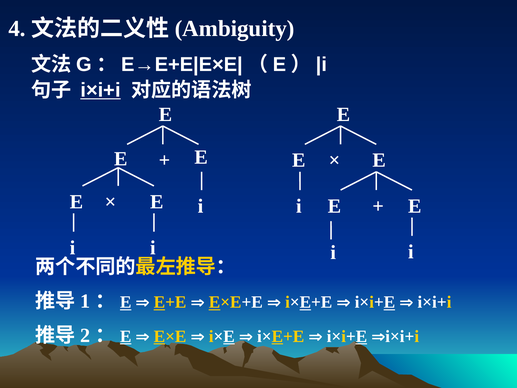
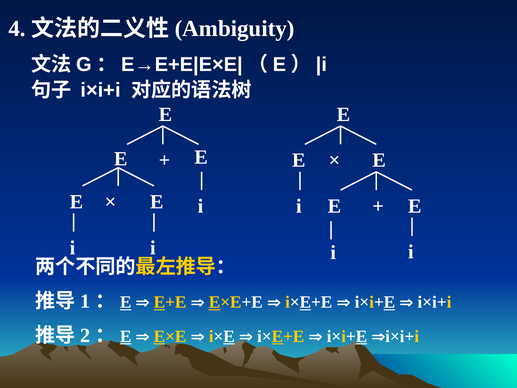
i×i+i at (101, 90) underline: present -> none
